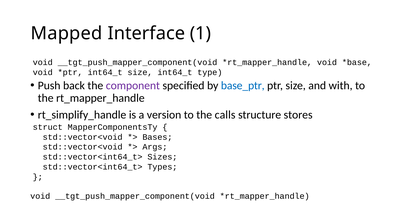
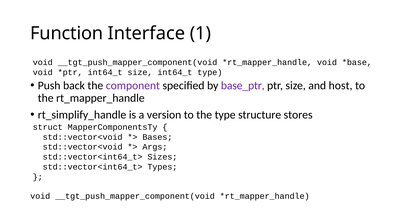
Mapped: Mapped -> Function
base_ptr colour: blue -> purple
with: with -> host
the calls: calls -> type
